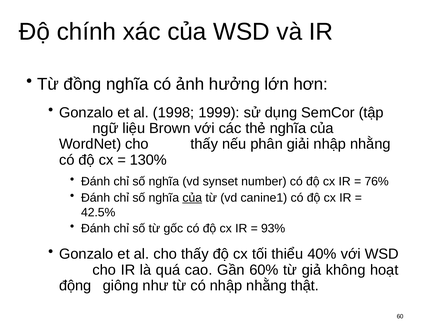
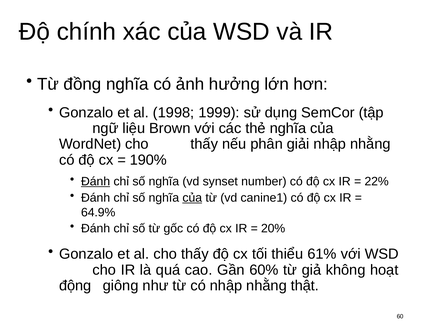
130%: 130% -> 190%
Đánh at (96, 181) underline: none -> present
76%: 76% -> 22%
42.5%: 42.5% -> 64.9%
93%: 93% -> 20%
40%: 40% -> 61%
